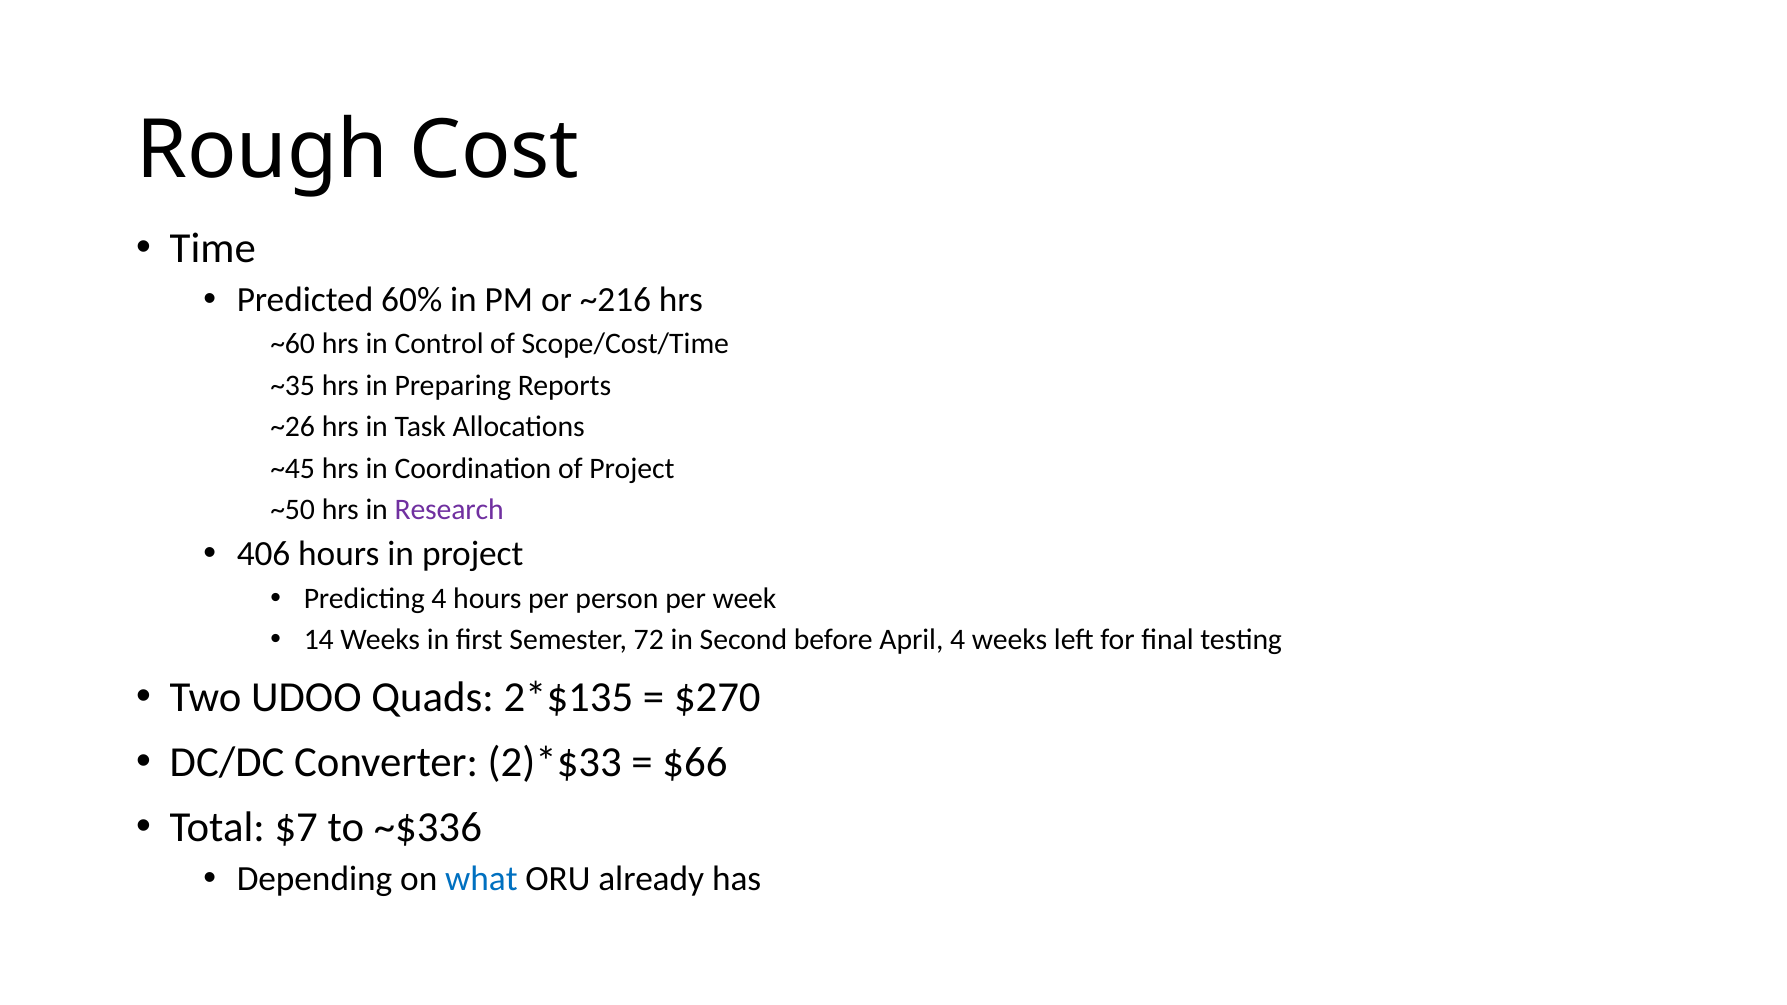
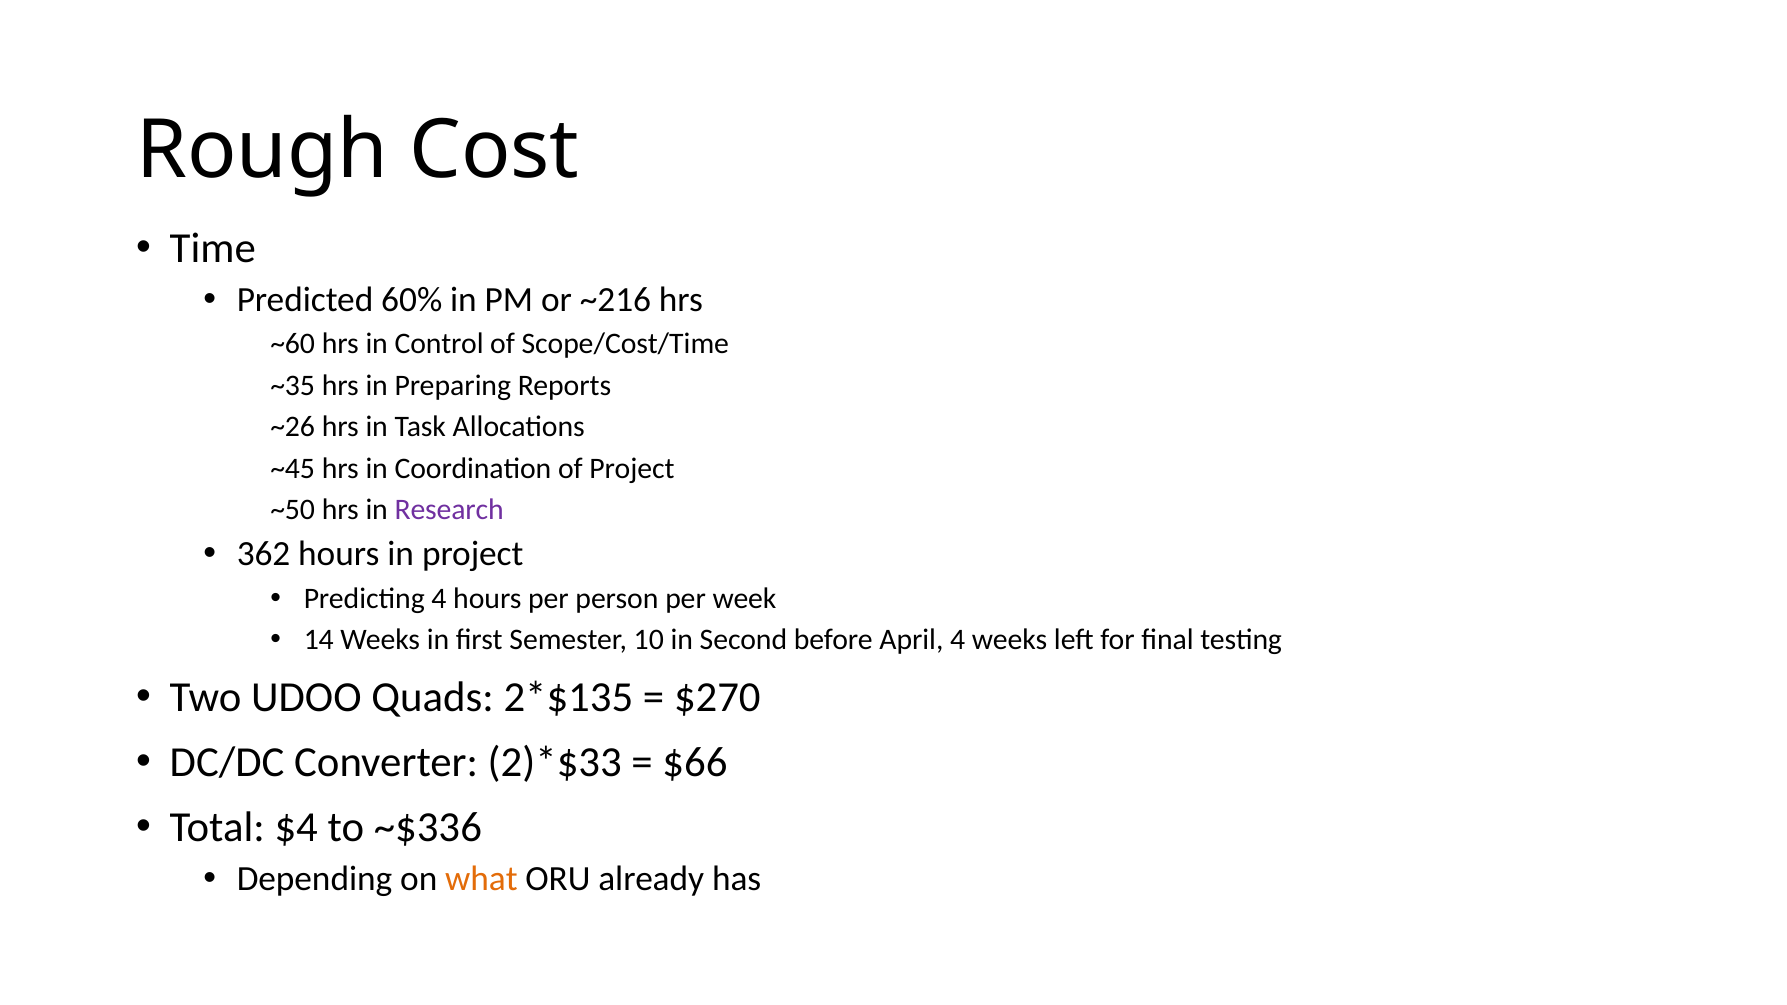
406: 406 -> 362
72: 72 -> 10
$7: $7 -> $4
what colour: blue -> orange
